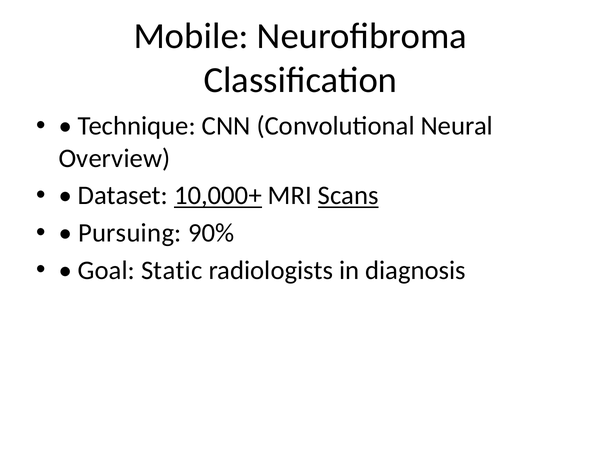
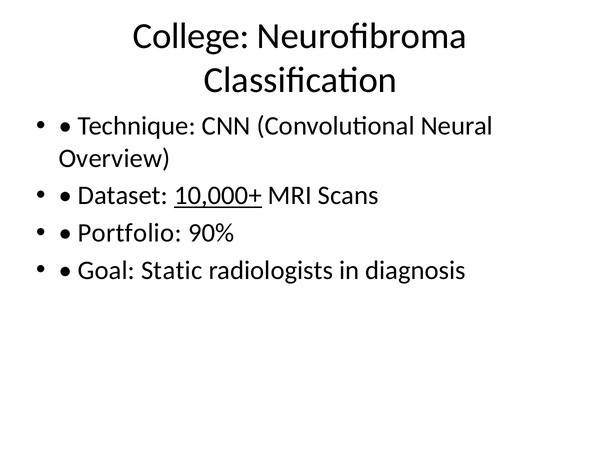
Mobile: Mobile -> College
Scans underline: present -> none
Pursuing: Pursuing -> Portfolio
